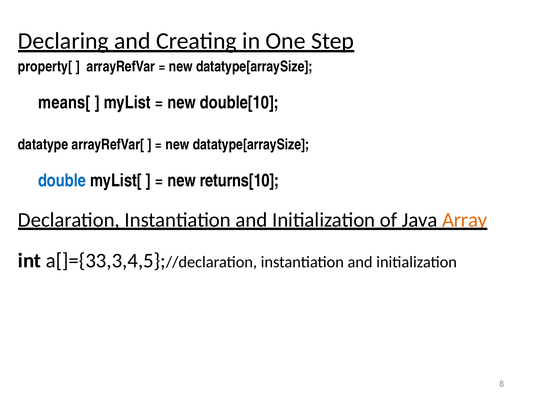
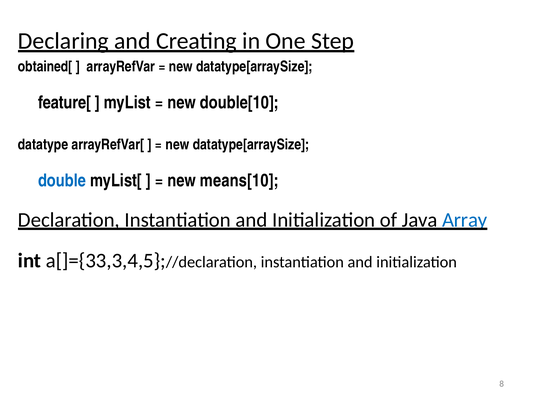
property[: property[ -> obtained[
means[: means[ -> feature[
returns[10: returns[10 -> means[10
Array colour: orange -> blue
